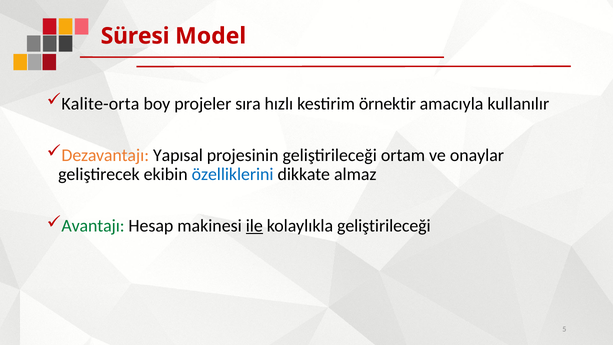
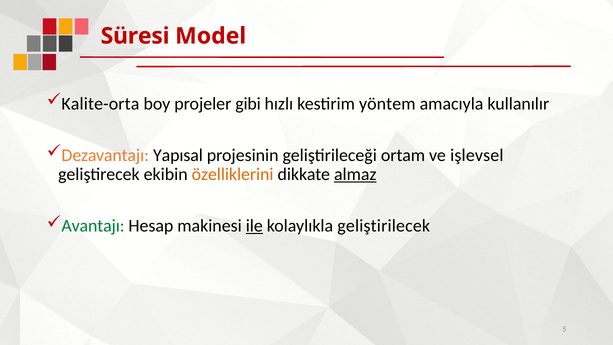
sıra: sıra -> gibi
örnektir: örnektir -> yöntem
onaylar: onaylar -> işlevsel
özelliklerini colour: blue -> orange
almaz underline: none -> present
kolaylıkla geliştirileceği: geliştirileceği -> geliştirilecek
